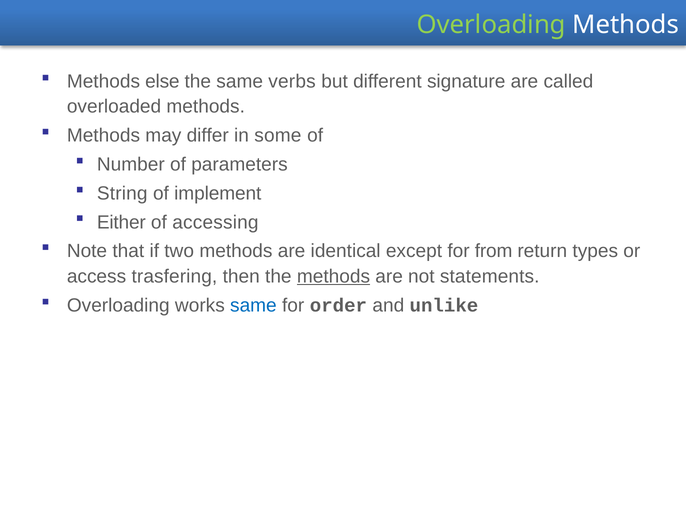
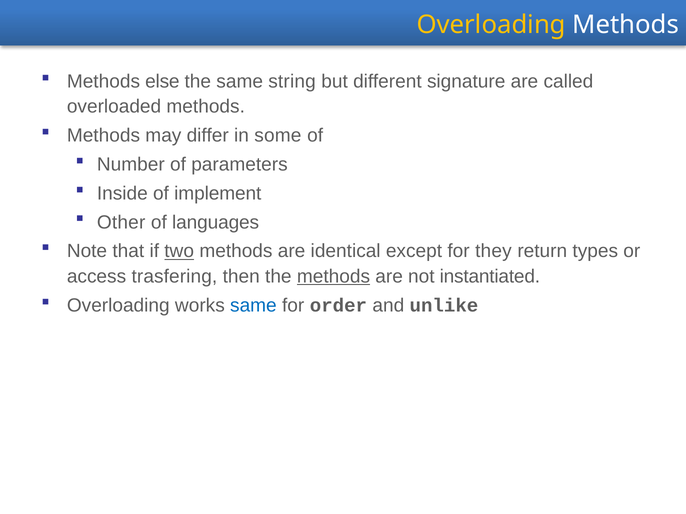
Overloading at (491, 25) colour: light green -> yellow
verbs: verbs -> string
String: String -> Inside
Either: Either -> Other
accessing: accessing -> languages
two underline: none -> present
from: from -> they
statements: statements -> instantiated
